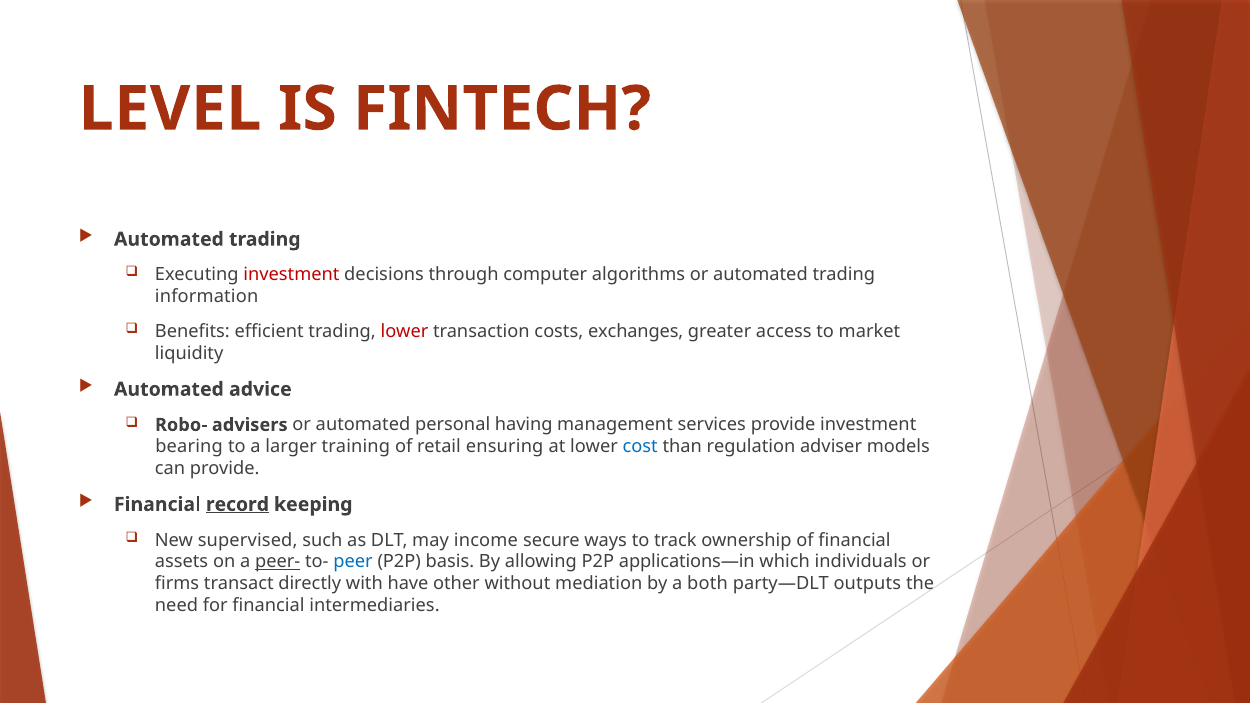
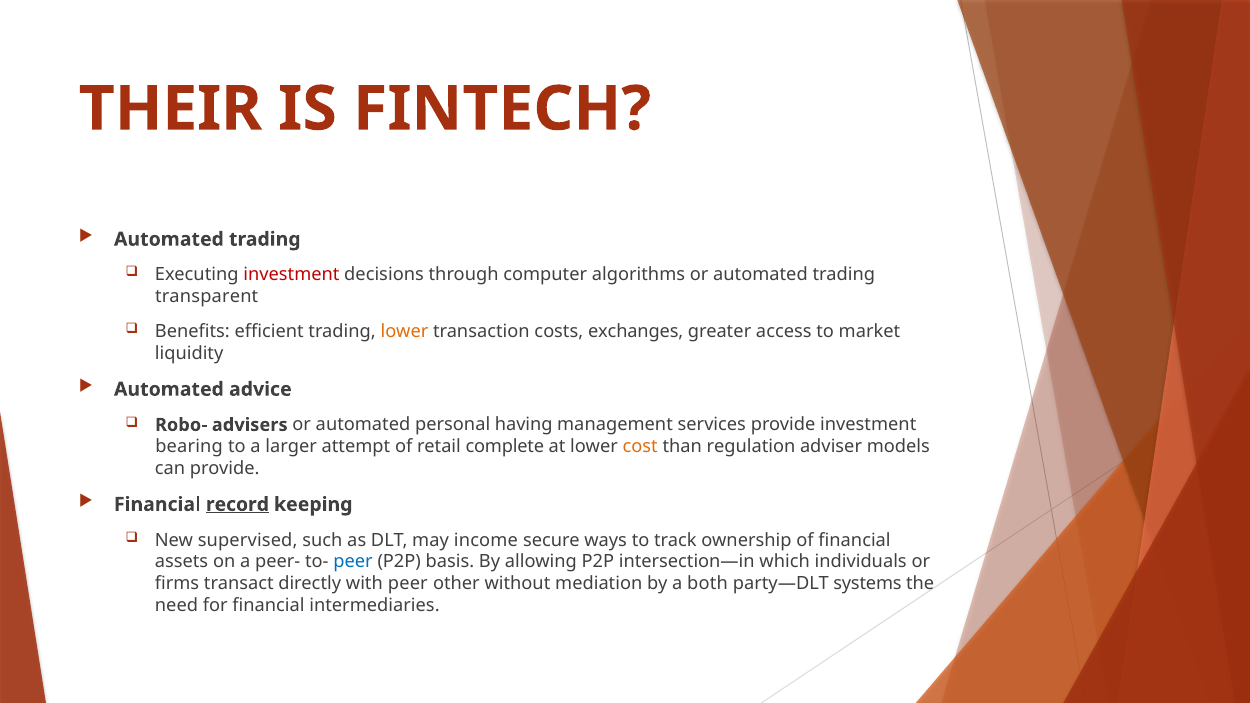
LEVEL: LEVEL -> THEIR
information: information -> transparent
lower at (404, 332) colour: red -> orange
training: training -> attempt
ensuring: ensuring -> complete
cost colour: blue -> orange
peer- underline: present -> none
applications—in: applications—in -> intersection—in
with have: have -> peer
outputs: outputs -> systems
